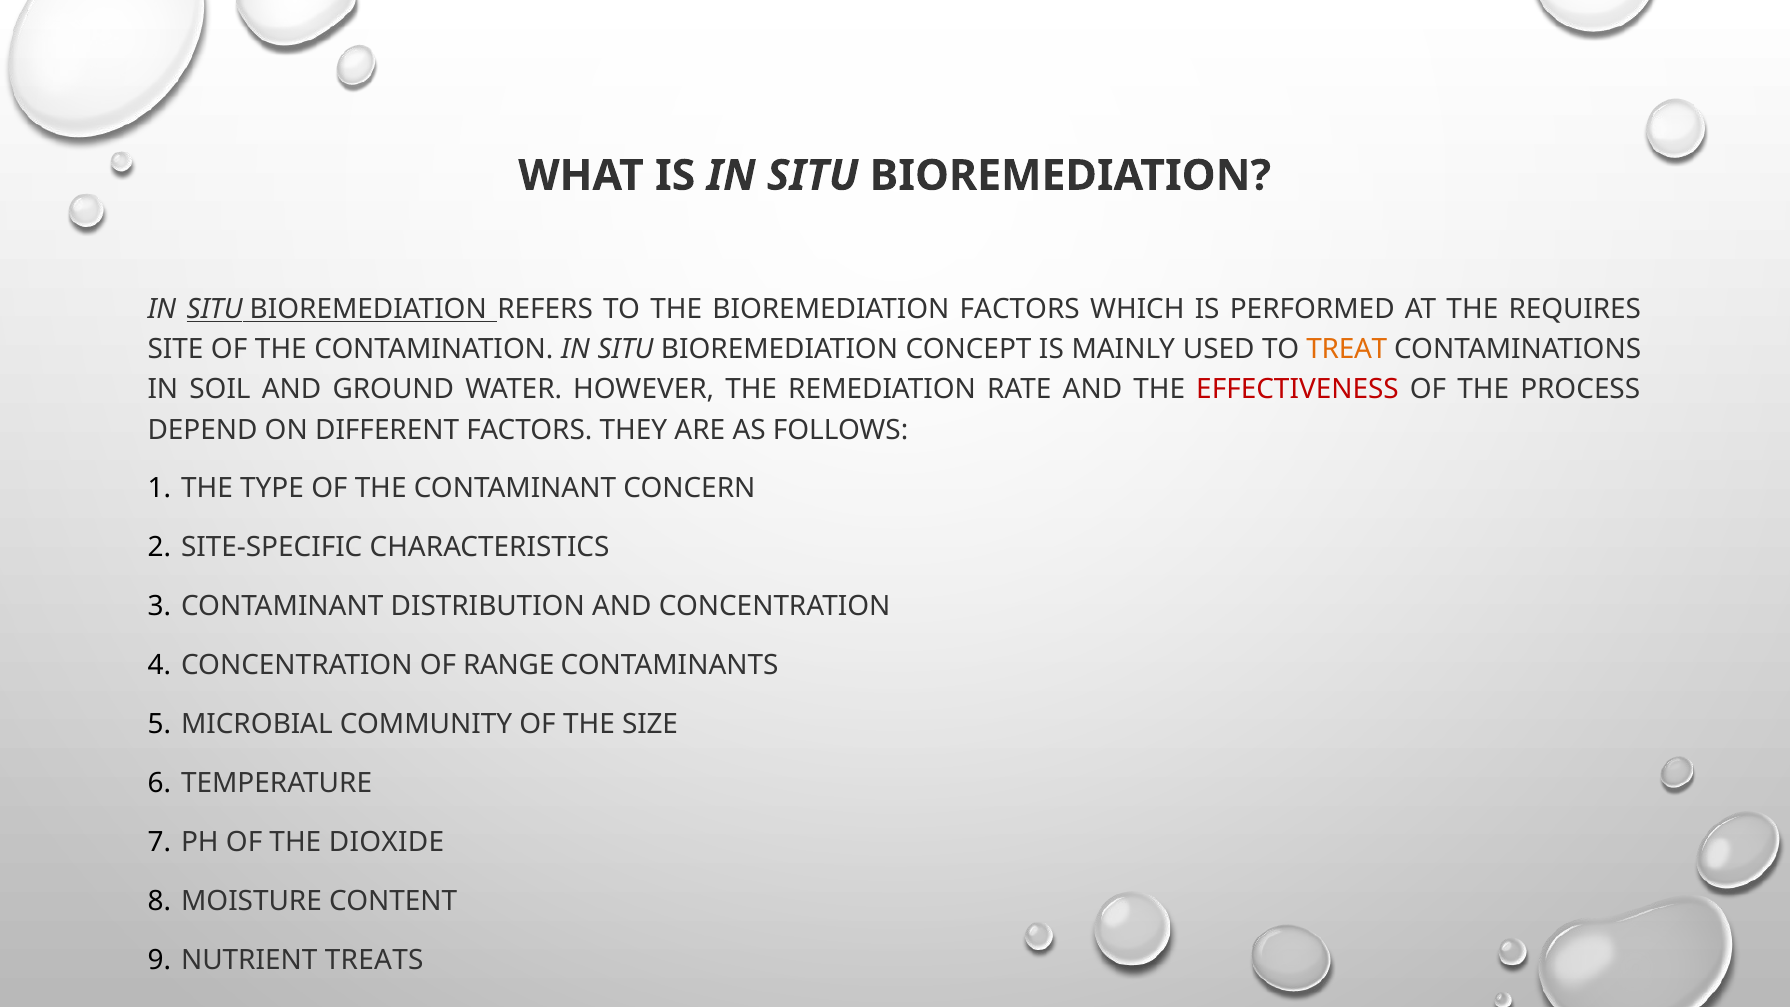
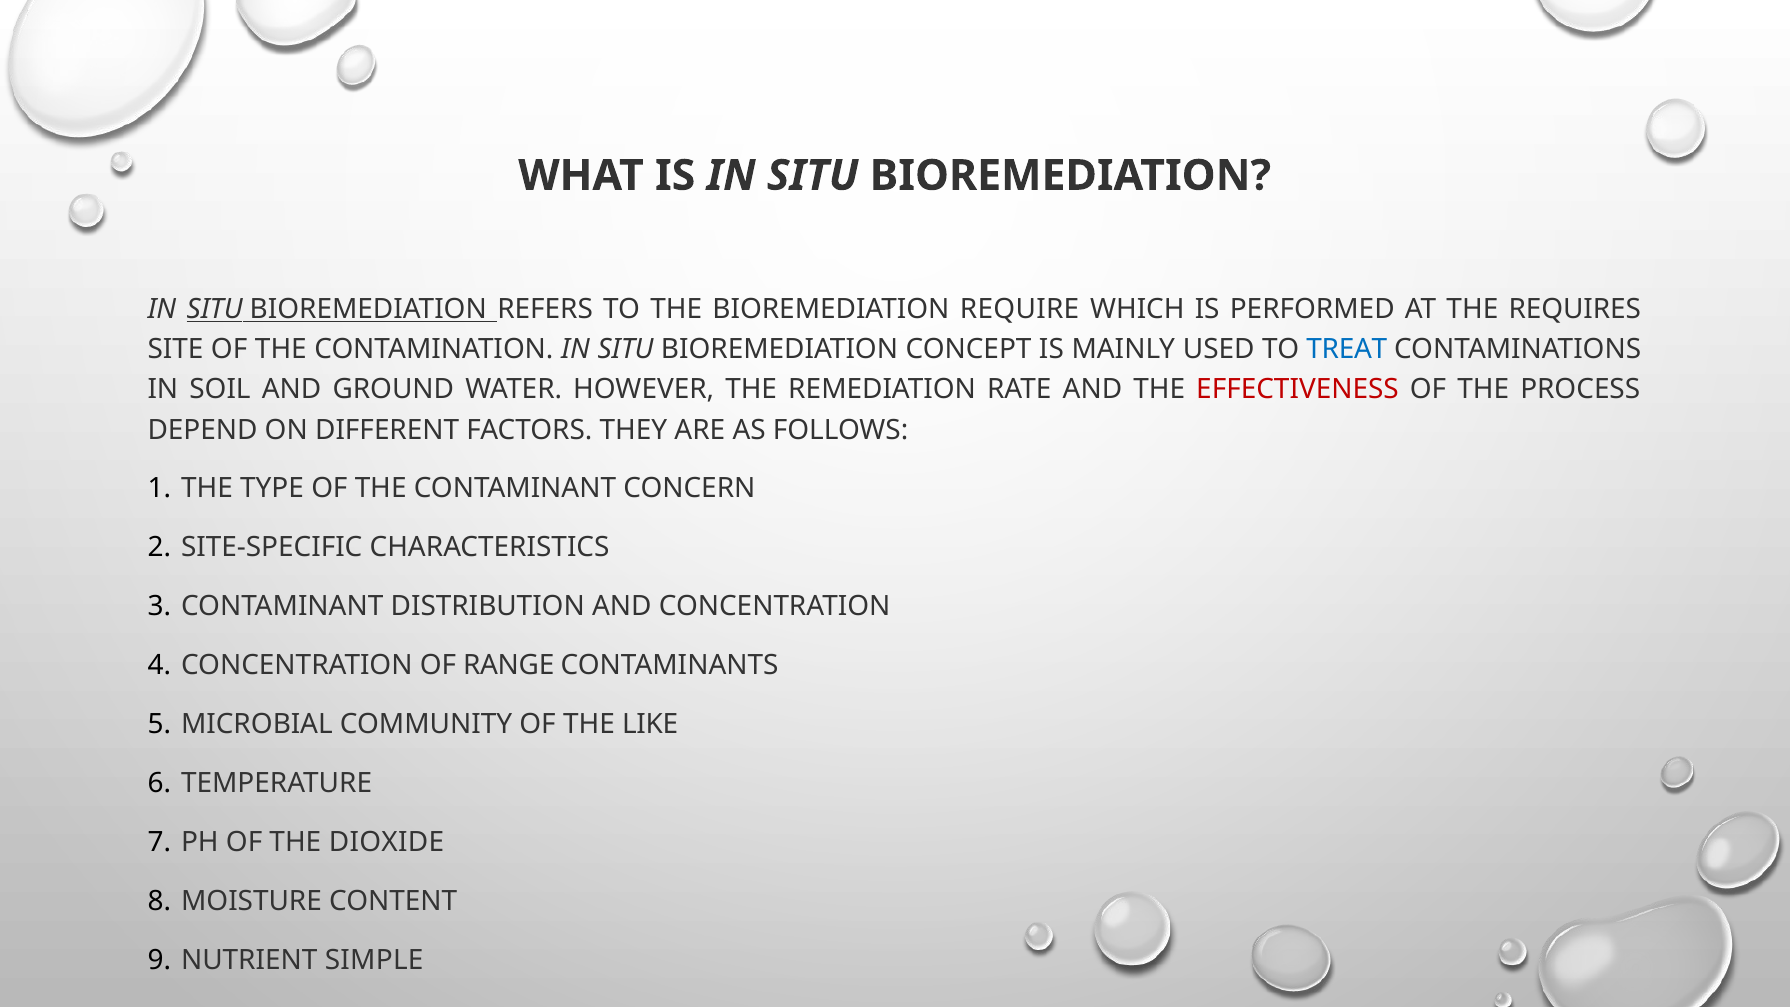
BIOREMEDIATION FACTORS: FACTORS -> REQUIRE
TREAT colour: orange -> blue
SIZE: SIZE -> LIKE
TREATS: TREATS -> SIMPLE
